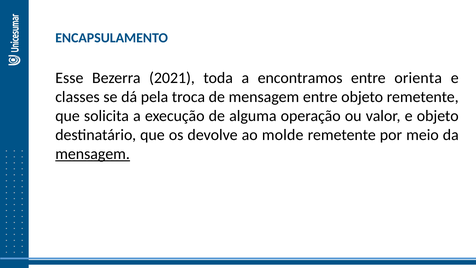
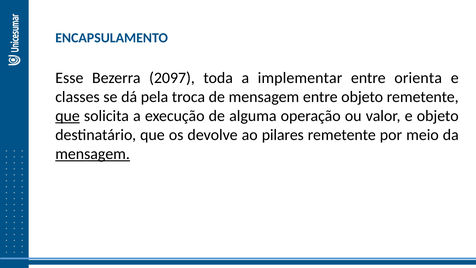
2021: 2021 -> 2097
encontramos: encontramos -> implementar
que at (68, 116) underline: none -> present
molde: molde -> pilares
